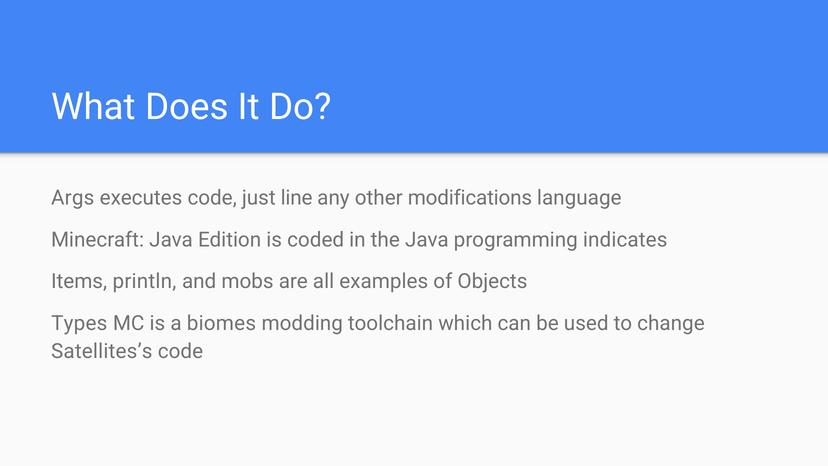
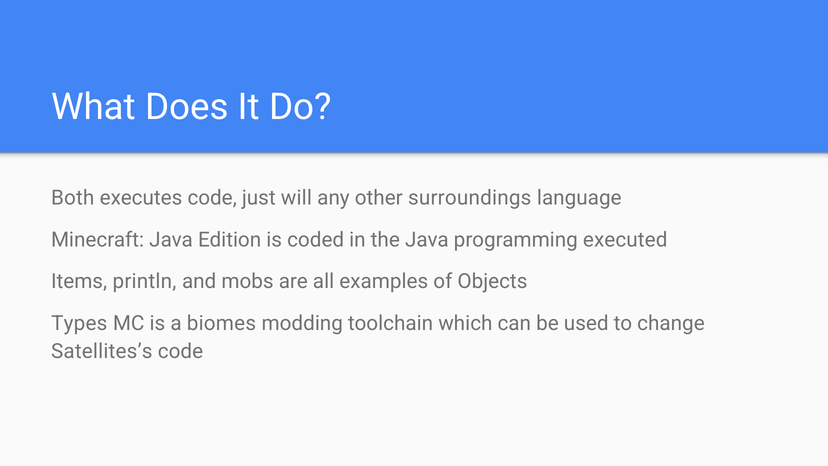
Args: Args -> Both
line: line -> will
modifications: modifications -> surroundings
indicates: indicates -> executed
